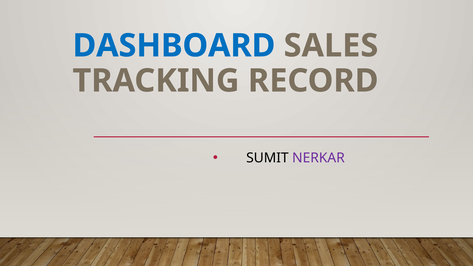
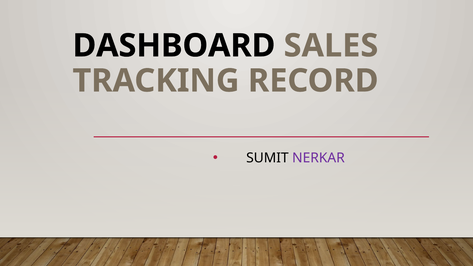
DASHBOARD colour: blue -> black
